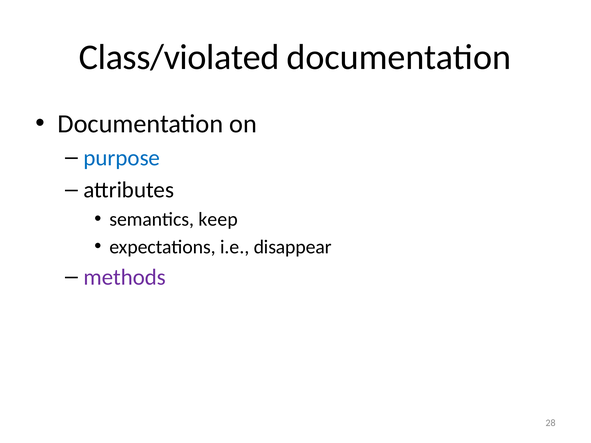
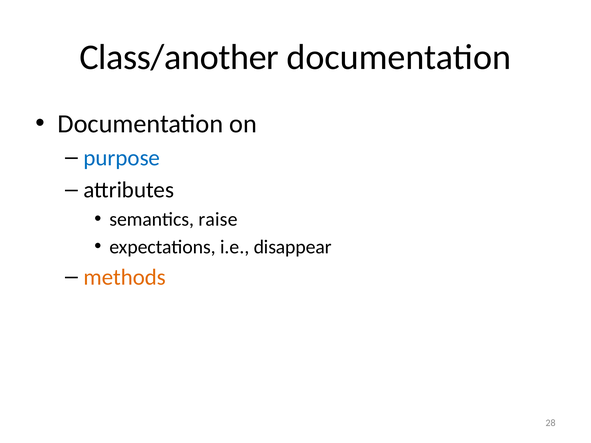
Class/violated: Class/violated -> Class/another
keep: keep -> raise
methods colour: purple -> orange
